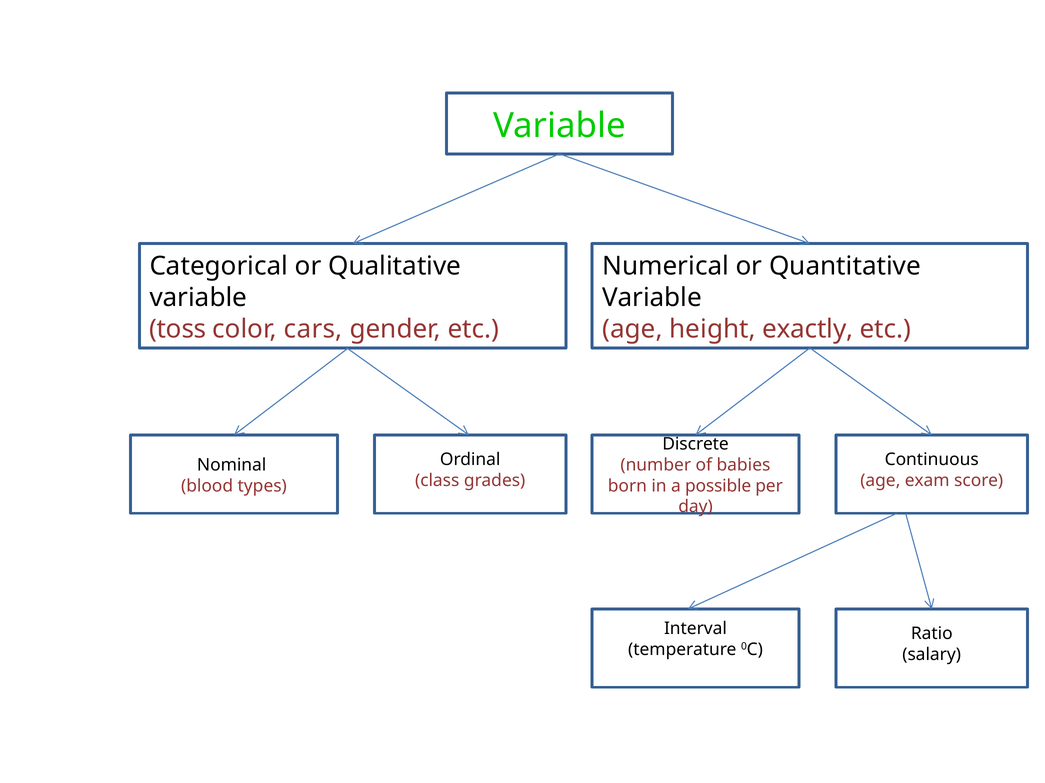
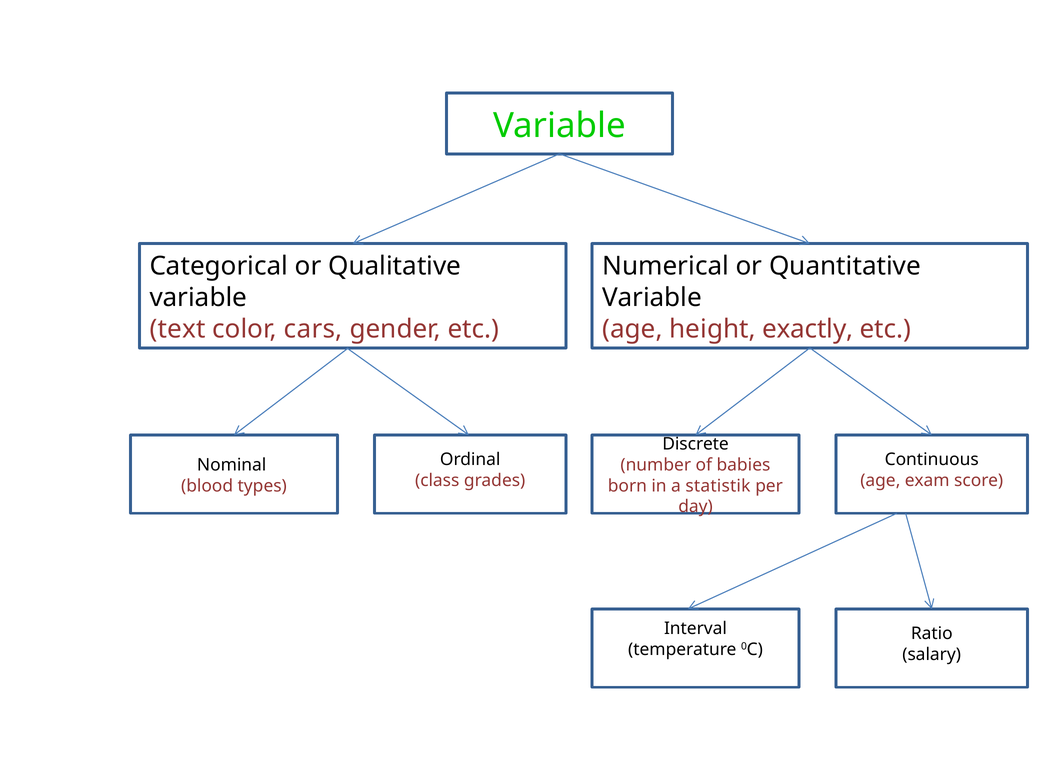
toss: toss -> text
possible: possible -> statistik
